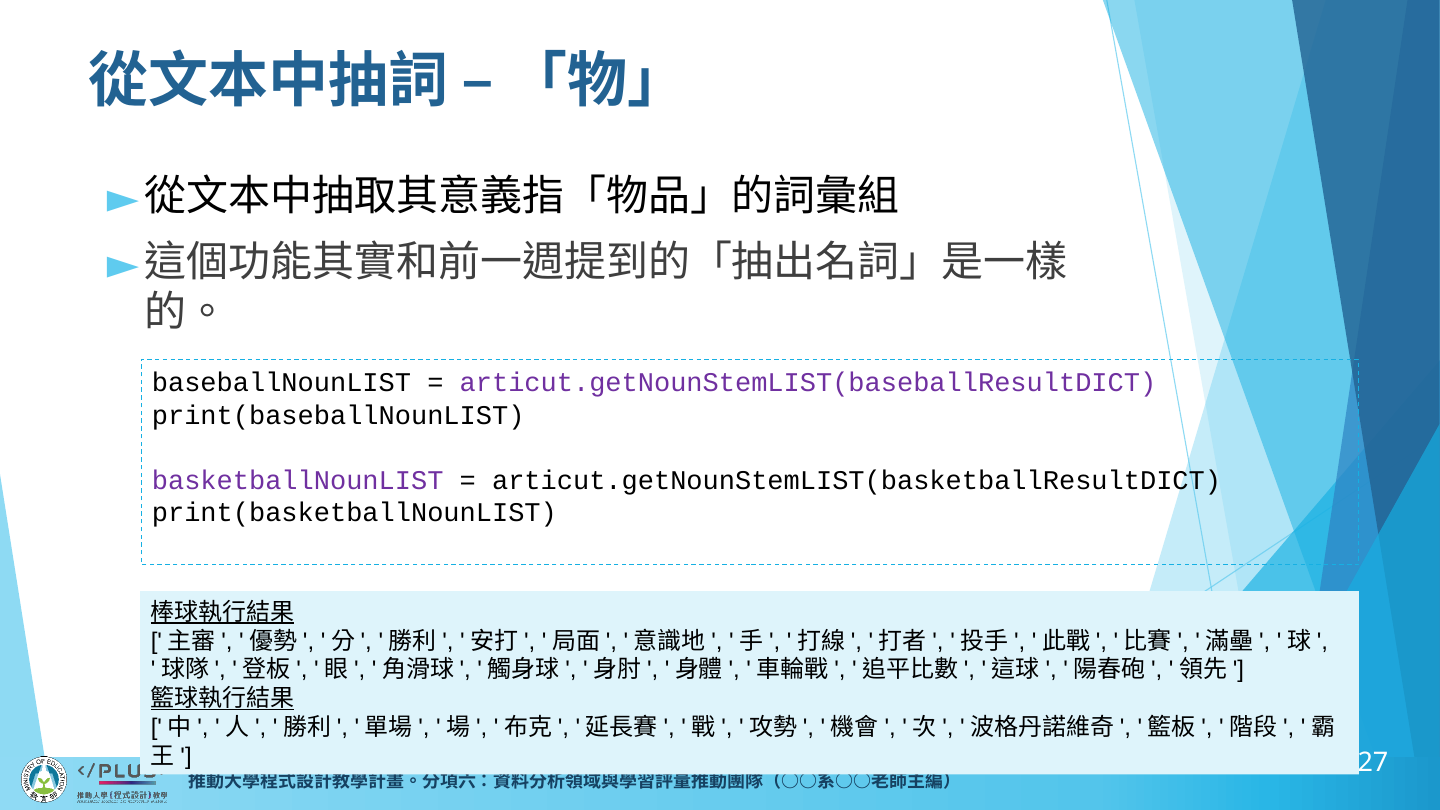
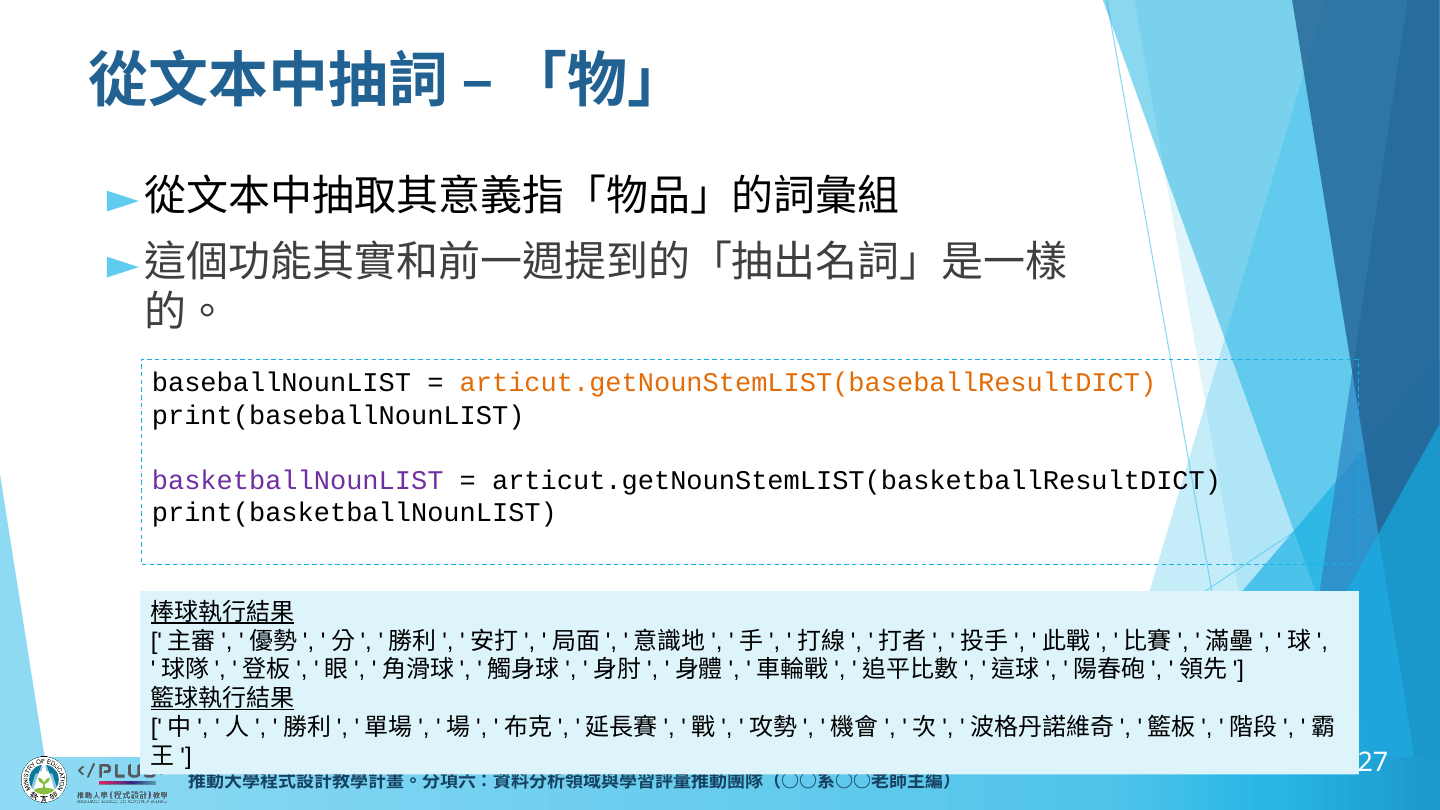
articut.getNounStemLIST(baseballResultDICT colour: purple -> orange
